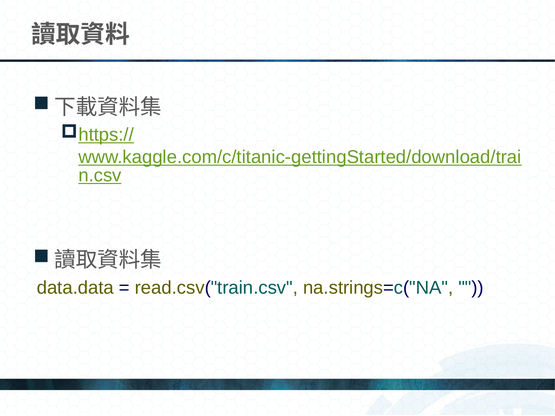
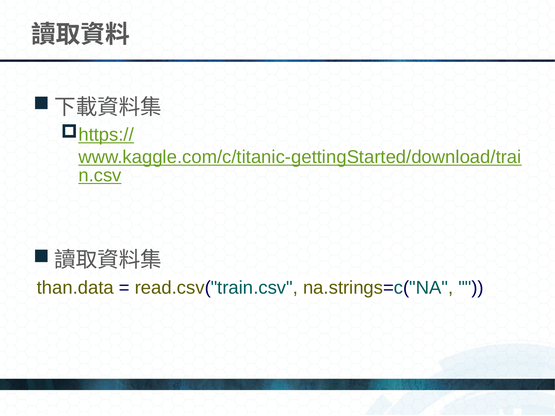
data.data: data.data -> than.data
